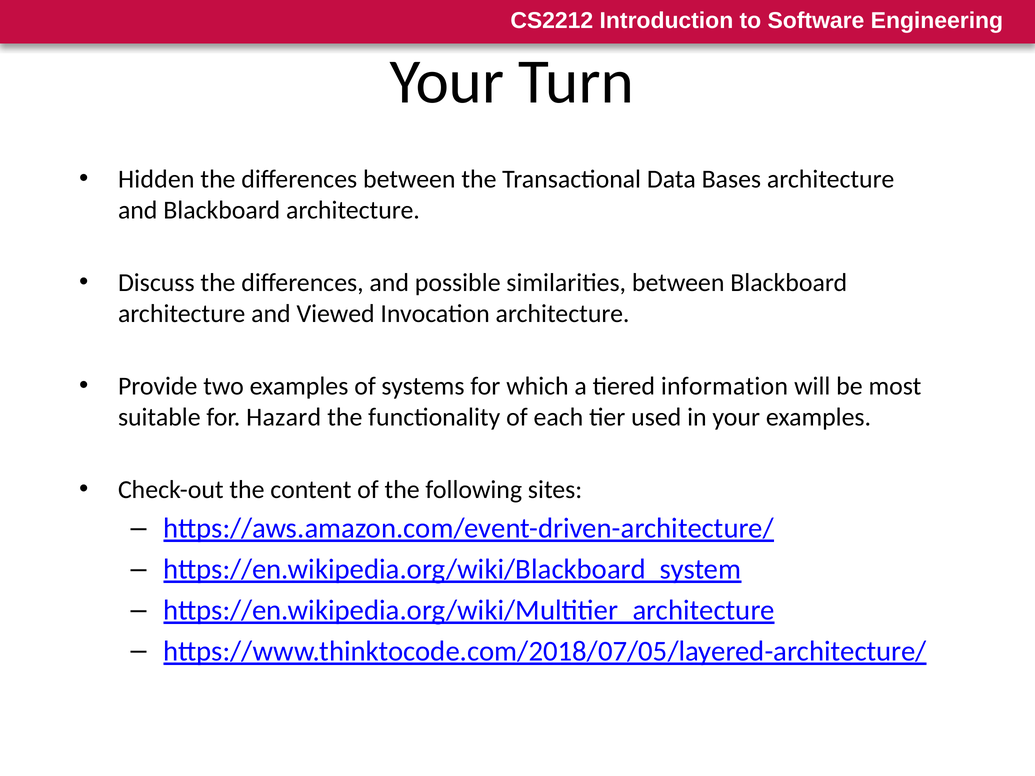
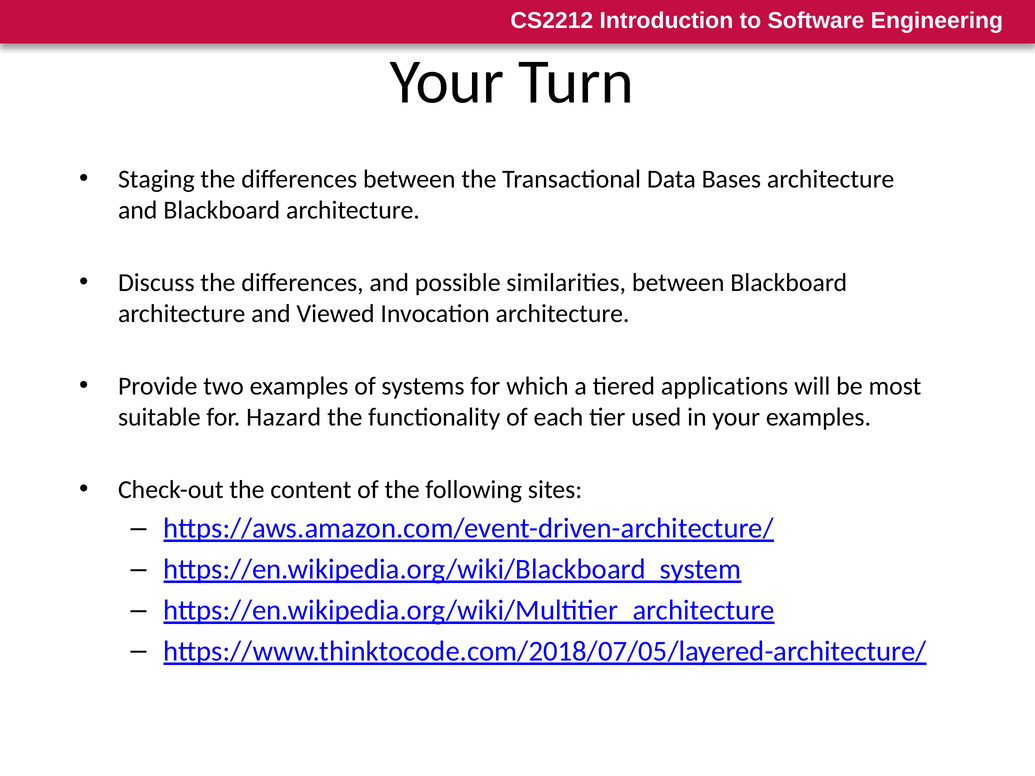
Hidden: Hidden -> Staging
information: information -> applications
